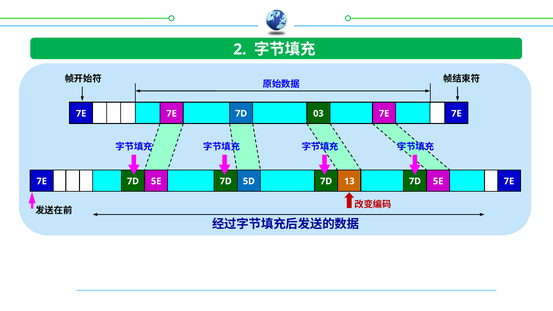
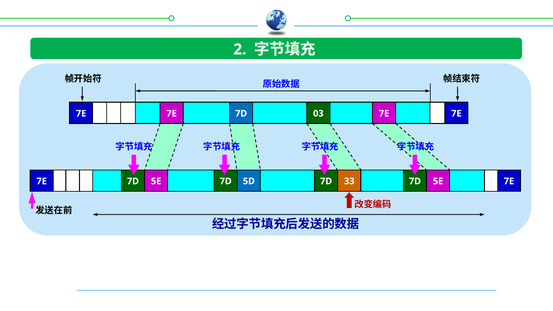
13: 13 -> 33
